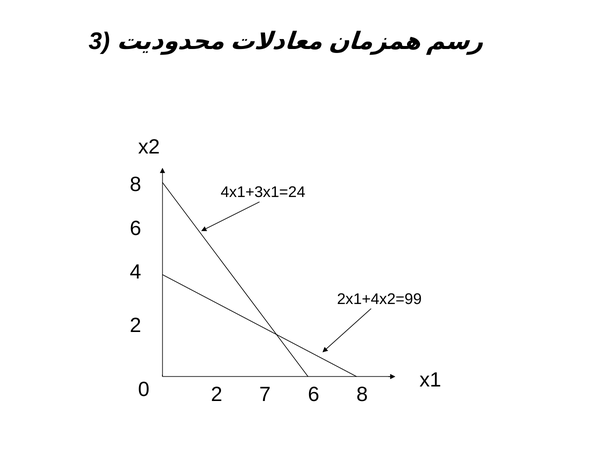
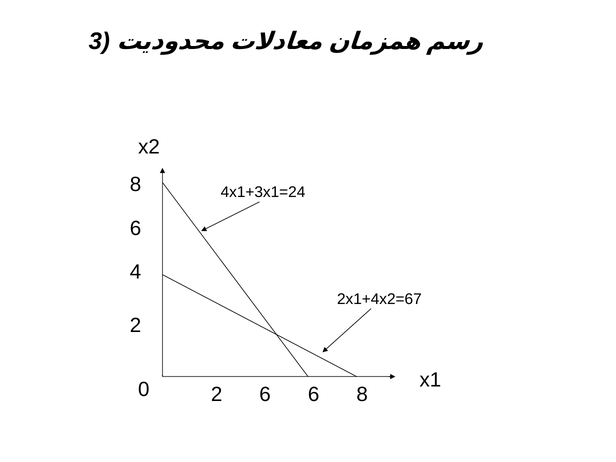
2x1+4x2=99: 2x1+4x2=99 -> 2x1+4x2=67
7 at (265, 395): 7 -> 6
